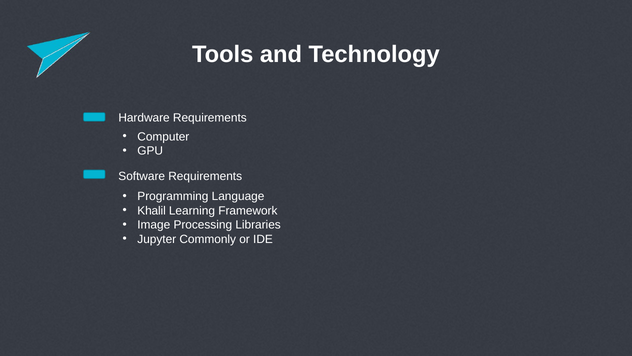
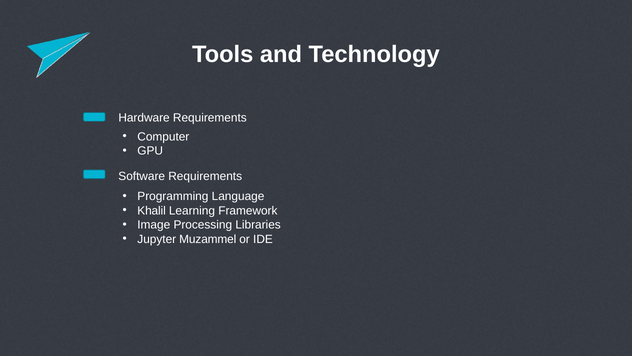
Commonly: Commonly -> Muzammel
